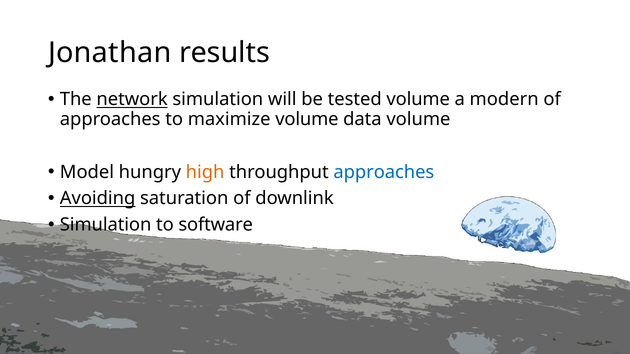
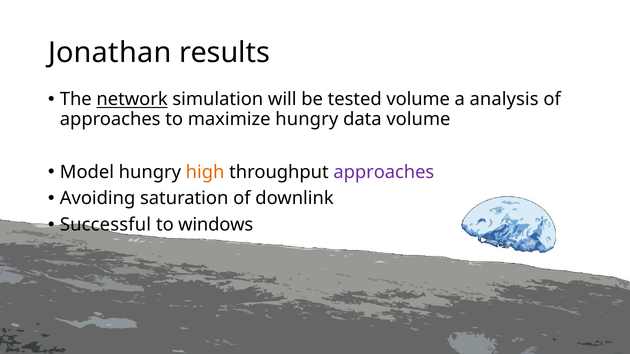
modern: modern -> analysis
maximize volume: volume -> hungry
approaches at (384, 172) colour: blue -> purple
Avoiding underline: present -> none
Simulation at (106, 225): Simulation -> Successful
software: software -> windows
